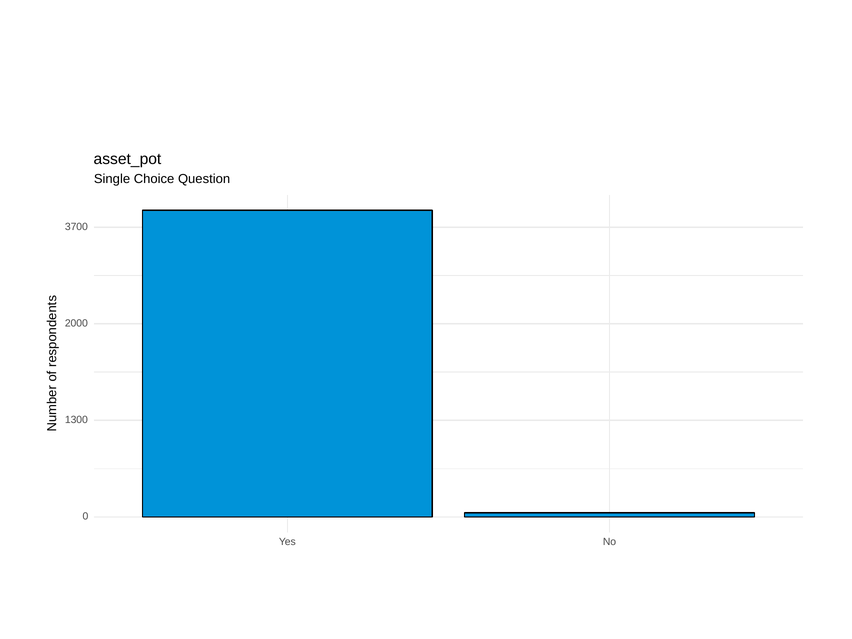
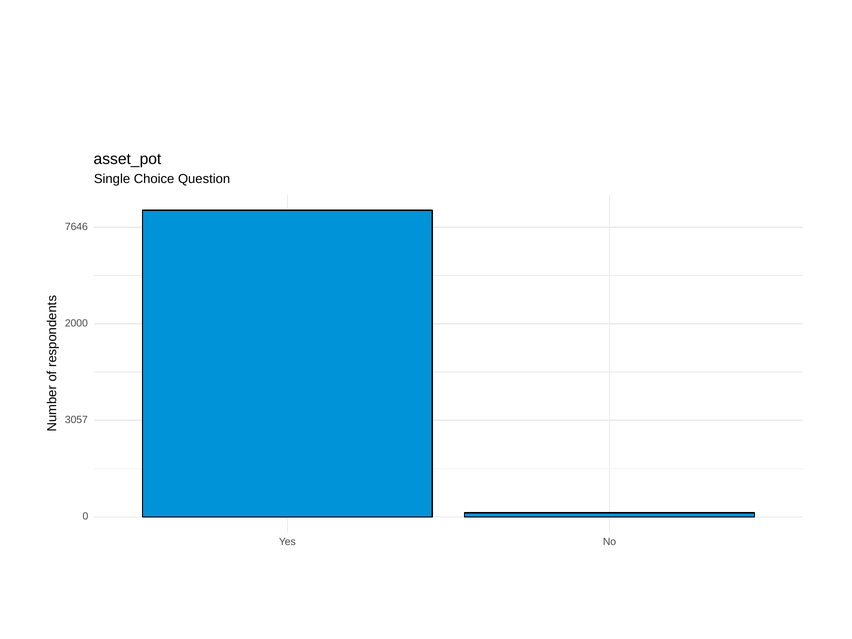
3700: 3700 -> 7646
1300: 1300 -> 3057
